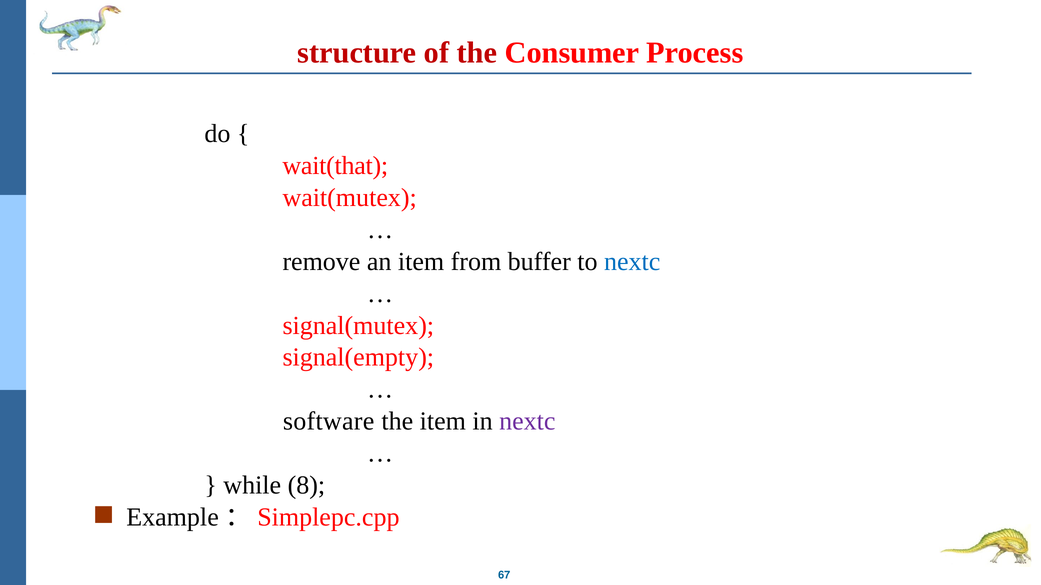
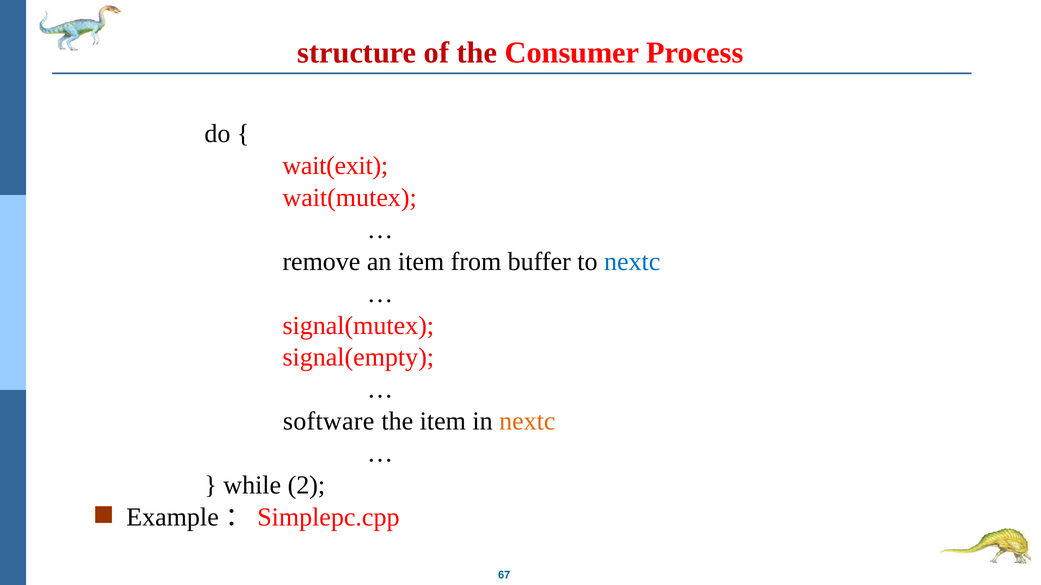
wait(that: wait(that -> wait(exit
nextc at (527, 422) colour: purple -> orange
8: 8 -> 2
